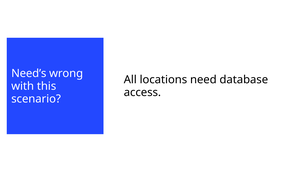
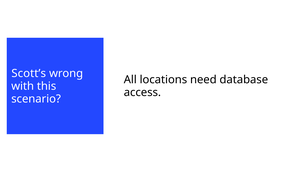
Need’s: Need’s -> Scott’s
